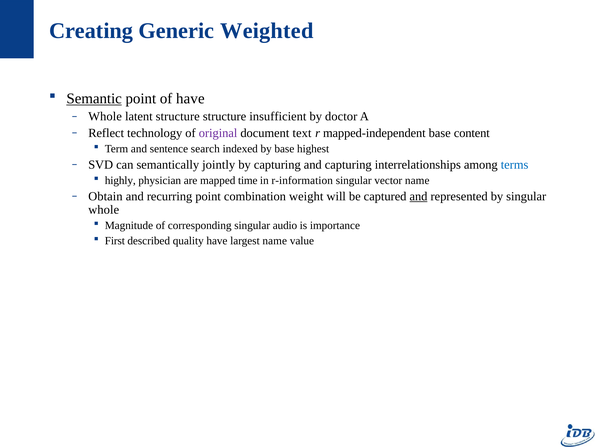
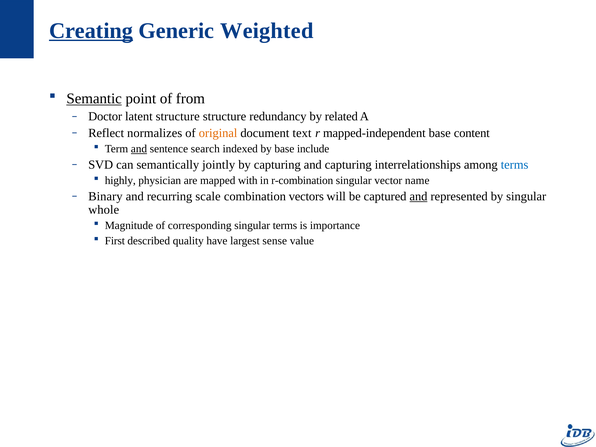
Creating underline: none -> present
of have: have -> from
Whole at (105, 116): Whole -> Doctor
insufficient: insufficient -> redundancy
doctor: doctor -> related
technology: technology -> normalizes
original colour: purple -> orange
and at (139, 149) underline: none -> present
highest: highest -> include
time: time -> with
r-information: r-information -> r-combination
Obtain: Obtain -> Binary
recurring point: point -> scale
weight: weight -> vectors
singular audio: audio -> terms
largest name: name -> sense
